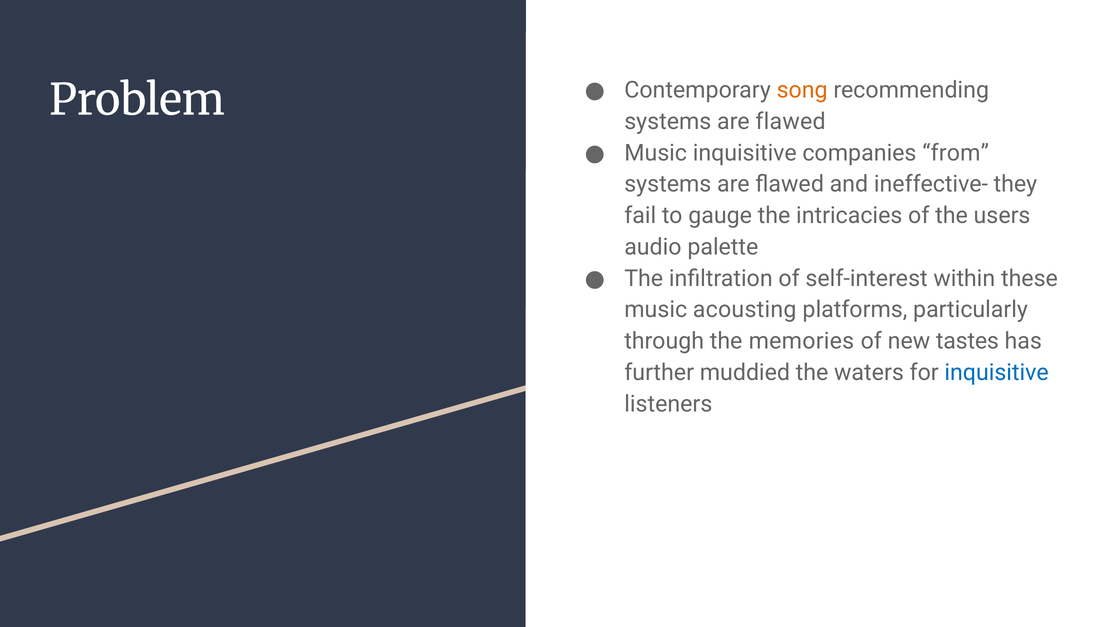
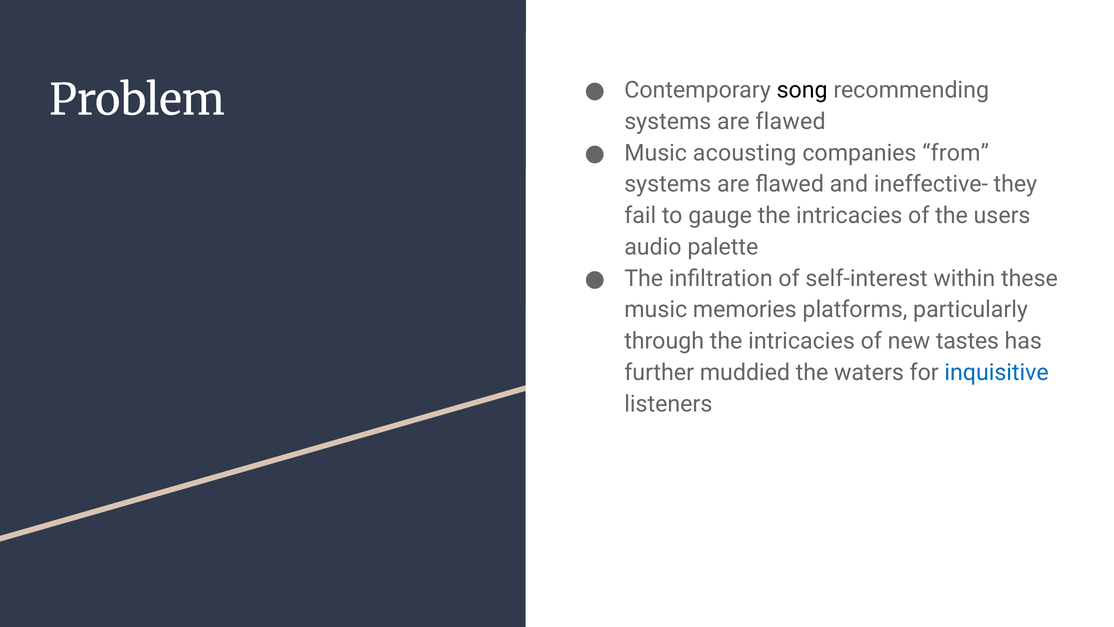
song colour: orange -> black
Music inquisitive: inquisitive -> acousting
acousting: acousting -> memories
through the memories: memories -> intricacies
